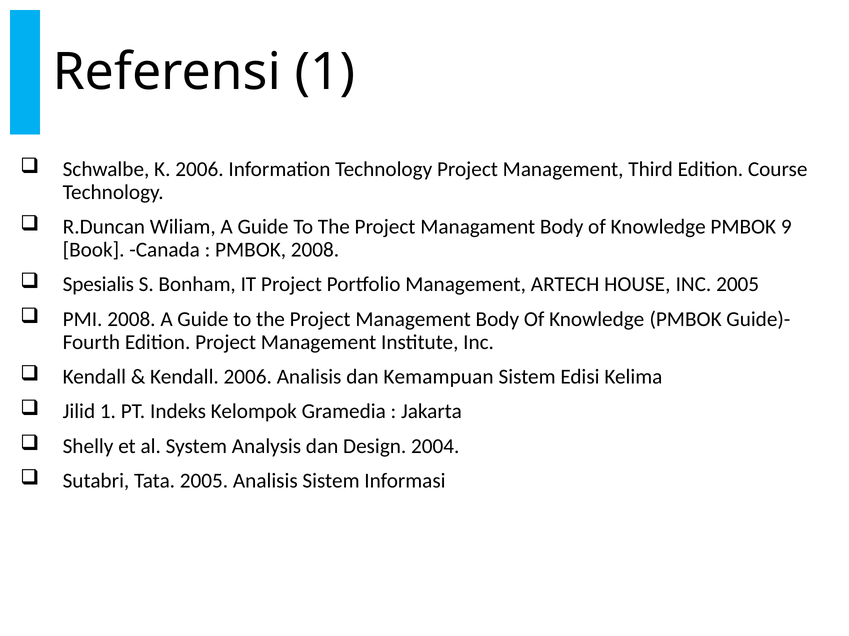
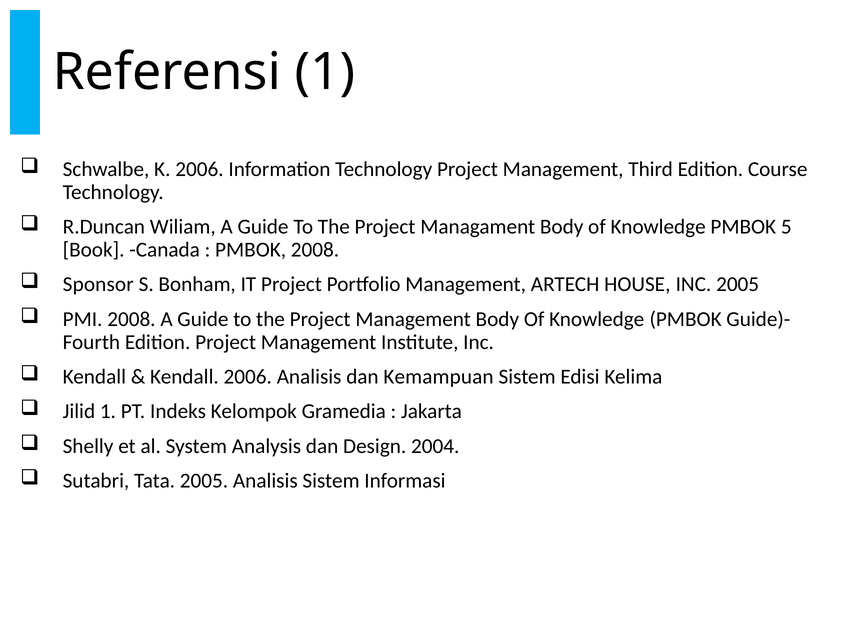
9: 9 -> 5
Spesialis: Spesialis -> Sponsor
